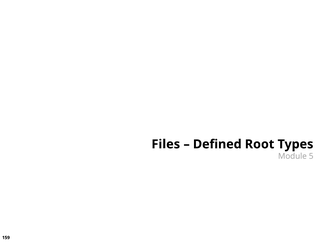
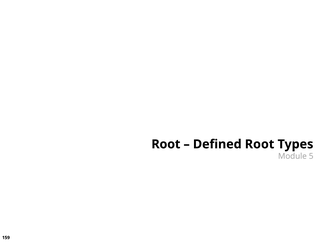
Files at (166, 144): Files -> Root
